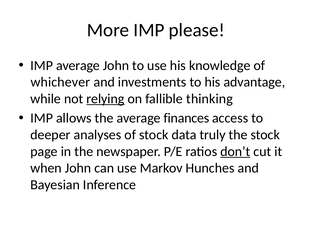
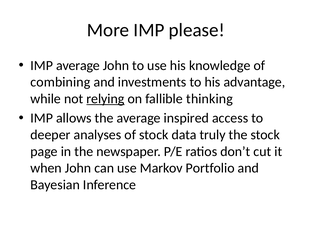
whichever: whichever -> combining
finances: finances -> inspired
don’t underline: present -> none
Hunches: Hunches -> Portfolio
